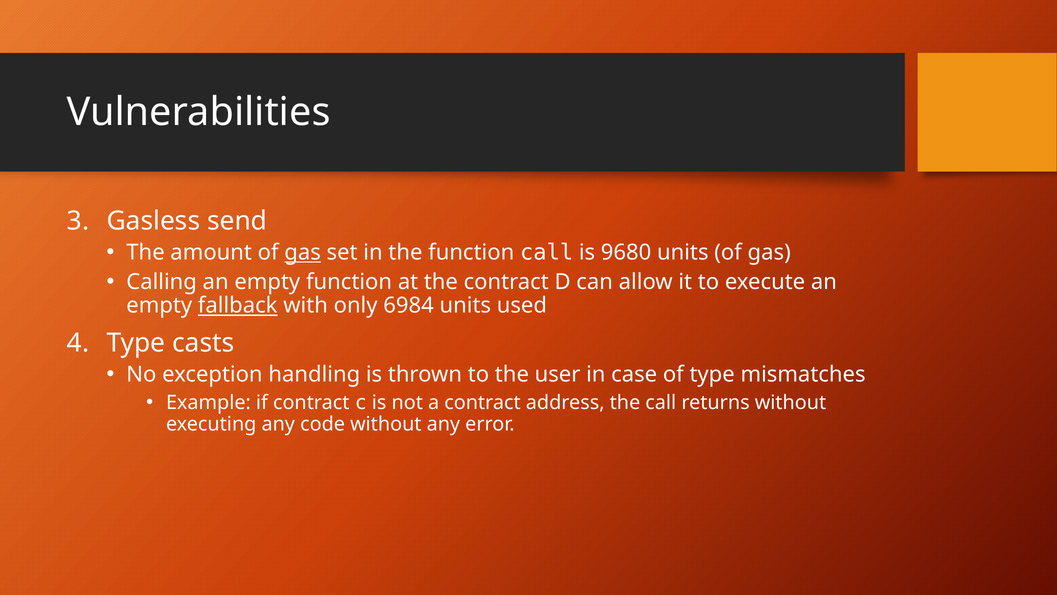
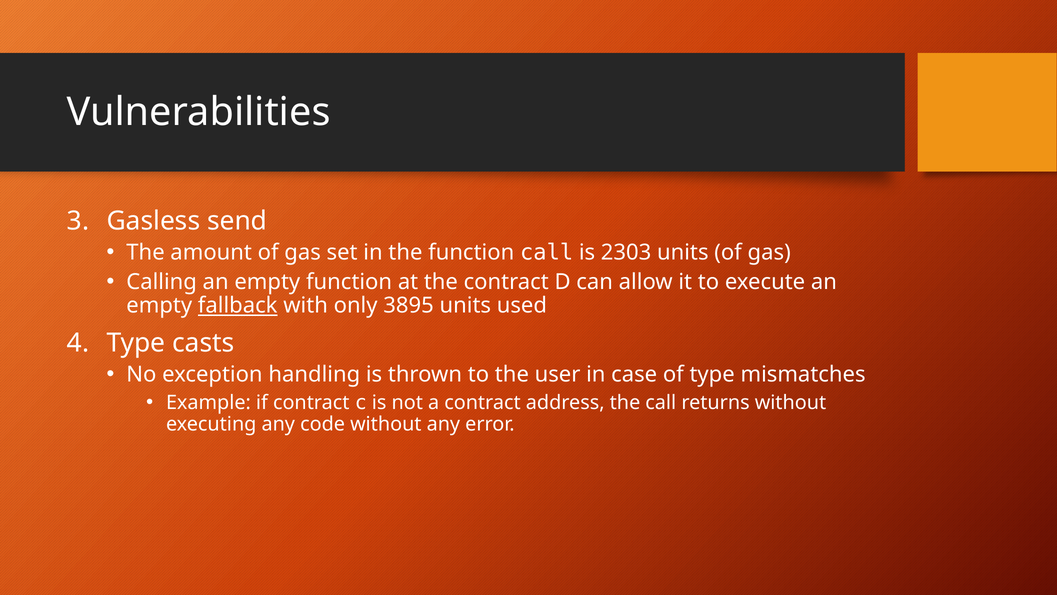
gas at (303, 252) underline: present -> none
9680: 9680 -> 2303
6984: 6984 -> 3895
